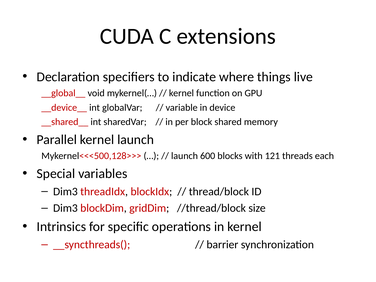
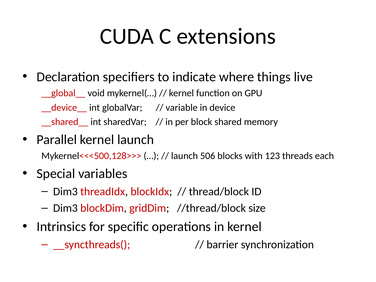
600: 600 -> 506
121: 121 -> 123
